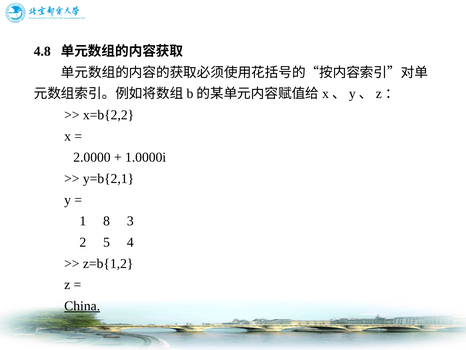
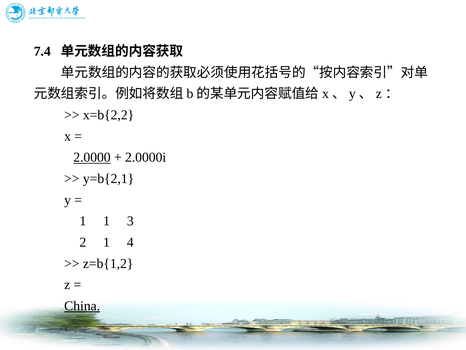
4.8: 4.8 -> 7.4
2.0000 underline: none -> present
1.0000i: 1.0000i -> 2.0000i
1 8: 8 -> 1
2 5: 5 -> 1
